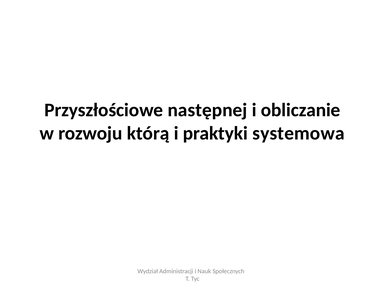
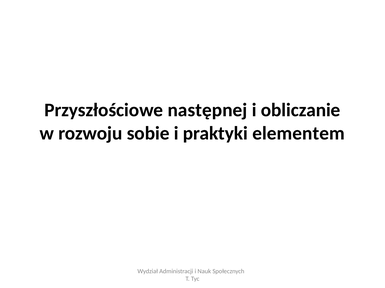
którą: którą -> sobie
systemowa: systemowa -> elementem
